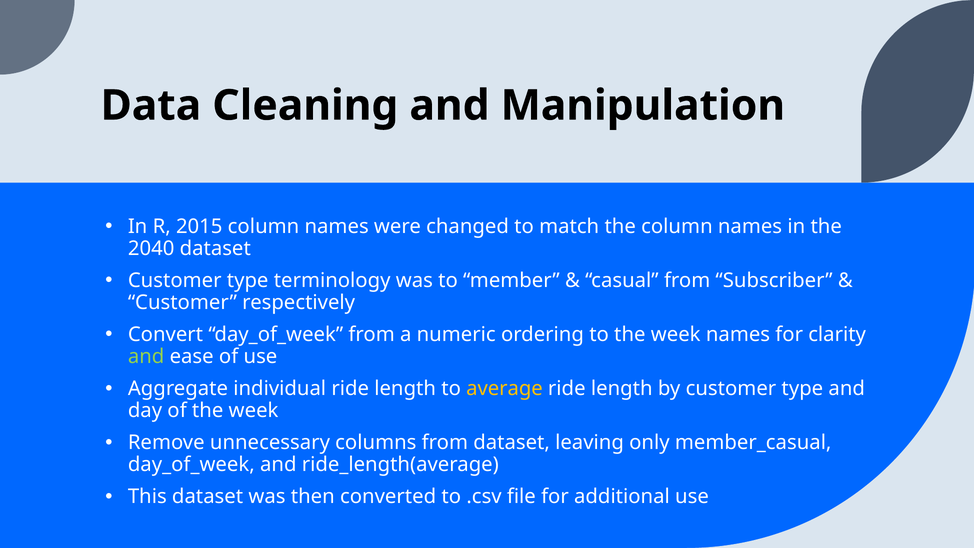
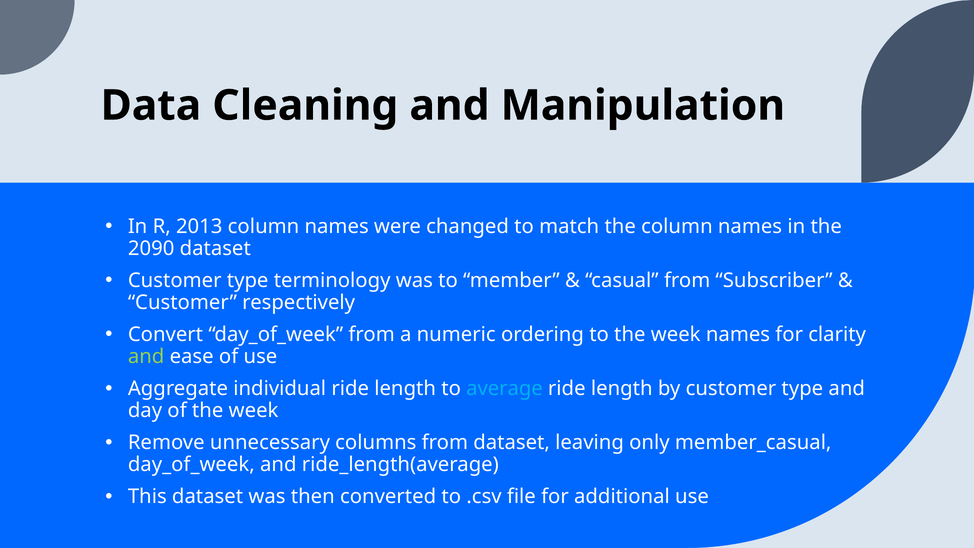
2015: 2015 -> 2013
2040: 2040 -> 2090
average colour: yellow -> light blue
